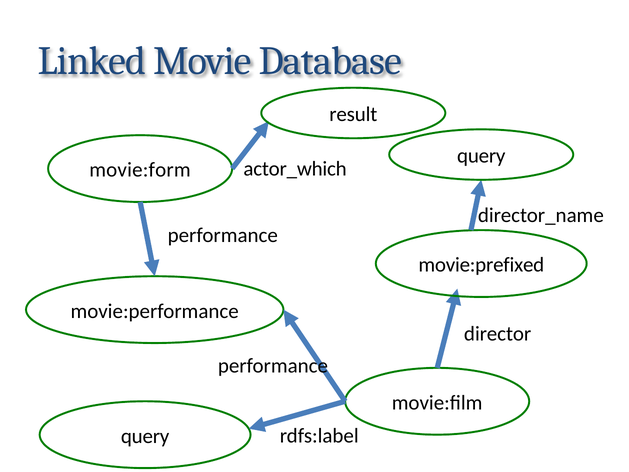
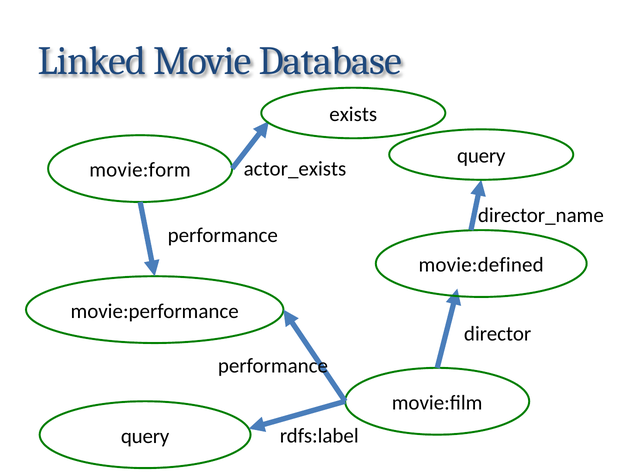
result: result -> exists
actor_which: actor_which -> actor_exists
movie:prefixed: movie:prefixed -> movie:defined
